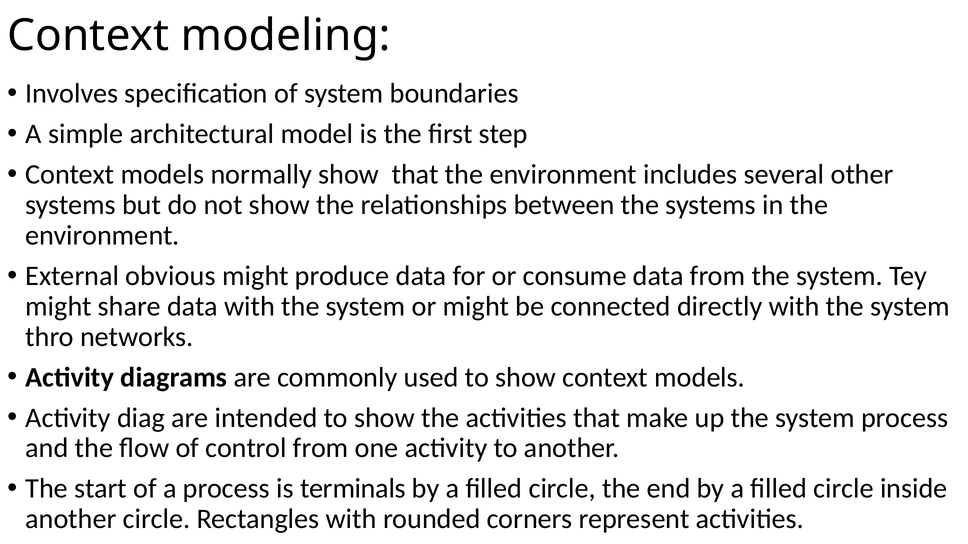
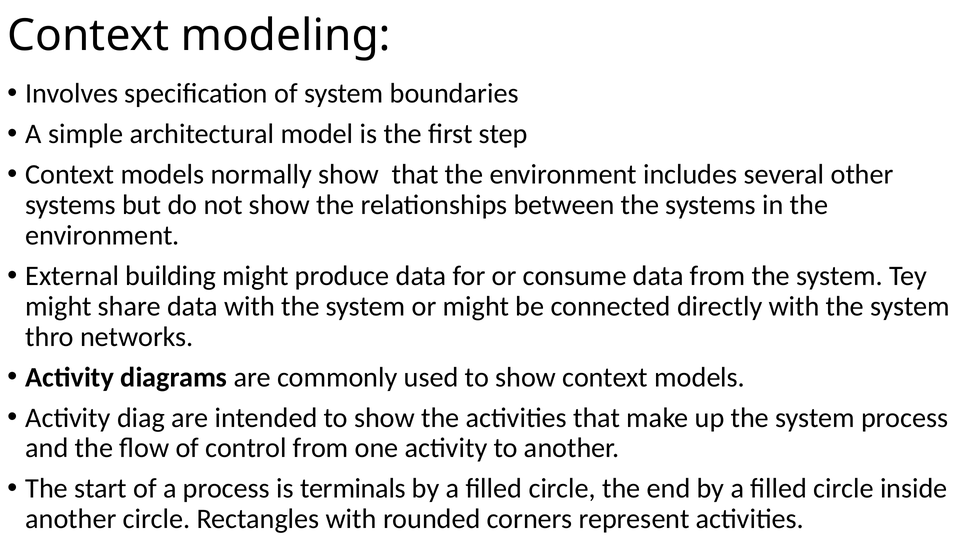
obvious: obvious -> building
